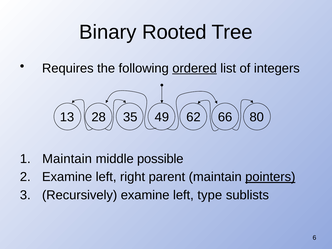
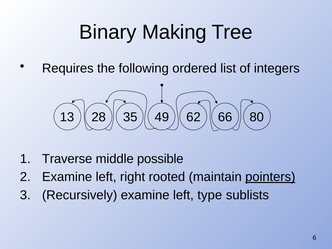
Rooted: Rooted -> Making
ordered underline: present -> none
Maintain at (67, 159): Maintain -> Traverse
parent: parent -> rooted
